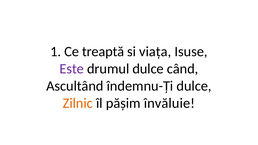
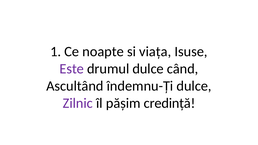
treaptă: treaptă -> noapte
Zilnic colour: orange -> purple
învăluie: învăluie -> credință
